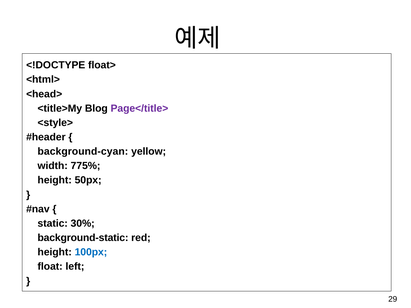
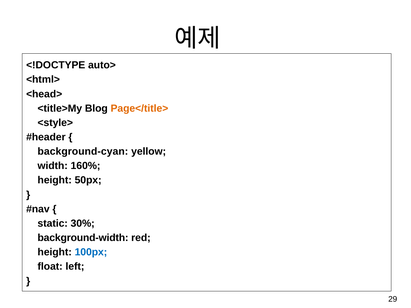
float>: float> -> auto>
Page</title> colour: purple -> orange
775%: 775% -> 160%
background-static: background-static -> background-width
